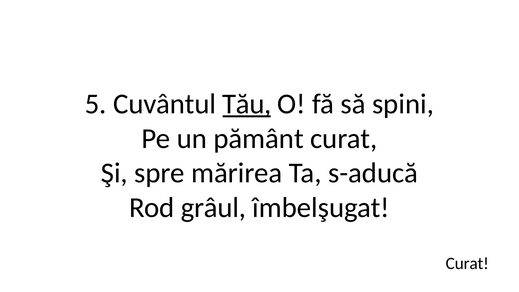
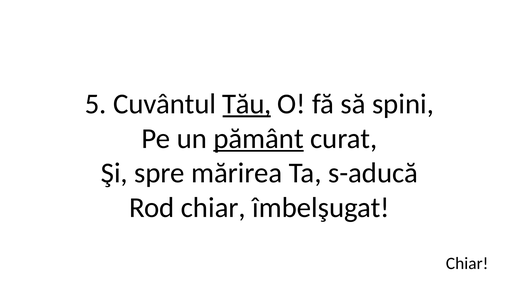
pământ underline: none -> present
Rod grâul: grâul -> chiar
Curat at (467, 263): Curat -> Chiar
